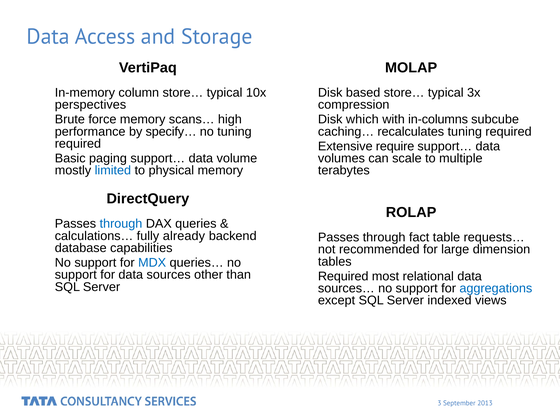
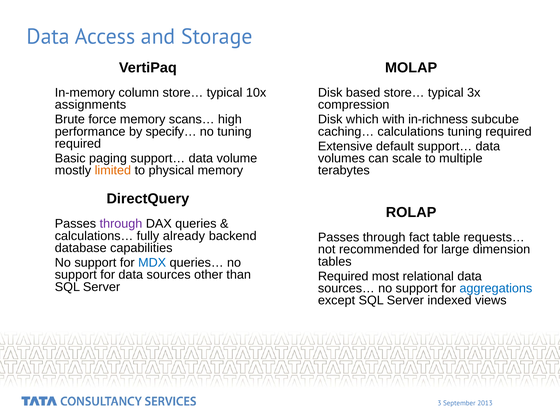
perspectives: perspectives -> assignments
in-columns: in-columns -> in-richness
recalculates: recalculates -> calculations
require: require -> default
limited colour: blue -> orange
through at (121, 224) colour: blue -> purple
